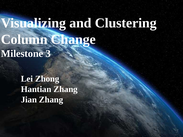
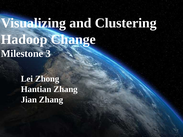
Column: Column -> Hadoop
